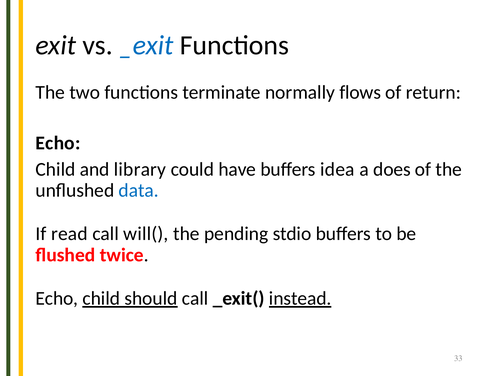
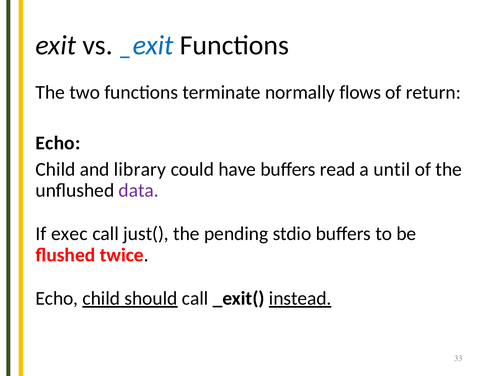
idea: idea -> read
does: does -> until
data colour: blue -> purple
read: read -> exec
will(: will( -> just(
